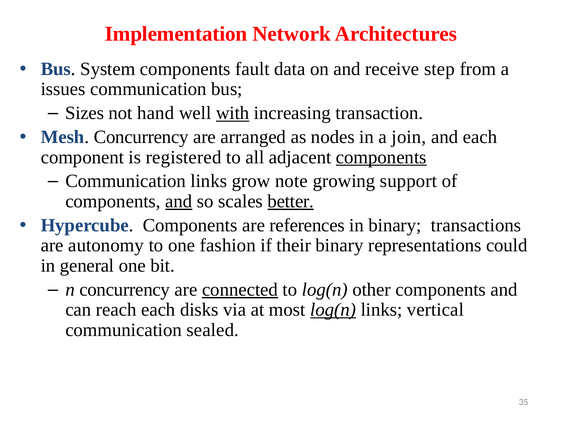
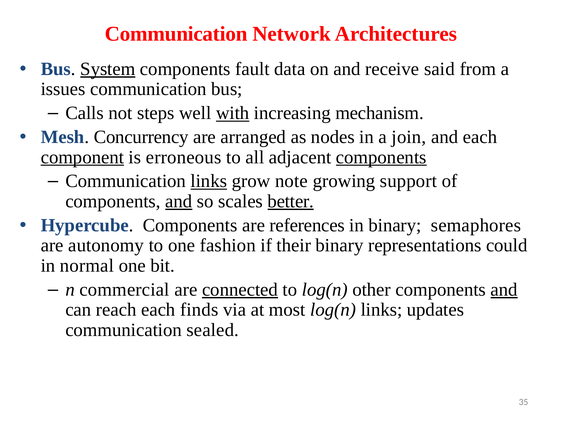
Implementation at (176, 34): Implementation -> Communication
System underline: none -> present
step: step -> said
Sizes: Sizes -> Calls
hand: hand -> steps
transaction: transaction -> mechanism
component underline: none -> present
registered: registered -> erroneous
links at (209, 181) underline: none -> present
transactions: transactions -> semaphores
general: general -> normal
n concurrency: concurrency -> commercial
and at (504, 290) underline: none -> present
disks: disks -> finds
log(n at (333, 310) underline: present -> none
vertical: vertical -> updates
